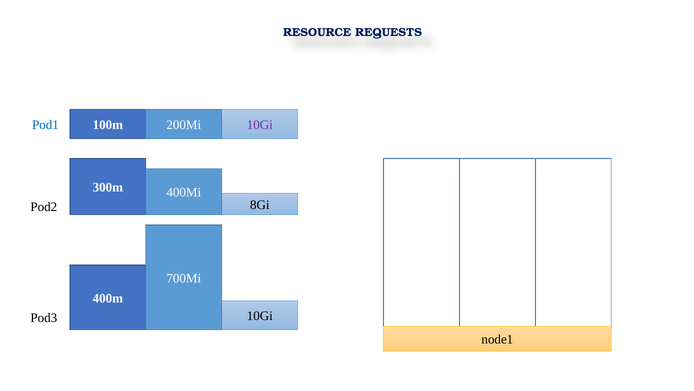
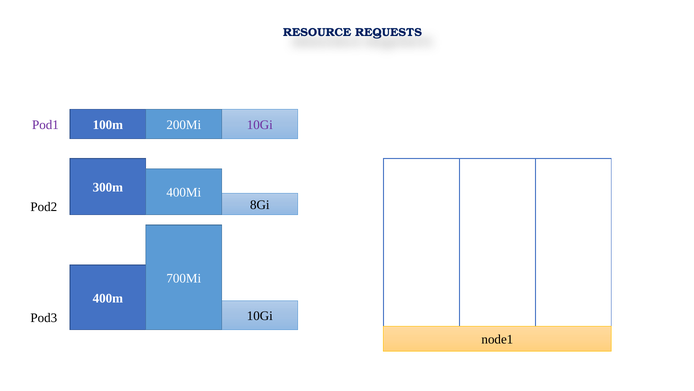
Pod1 colour: blue -> purple
